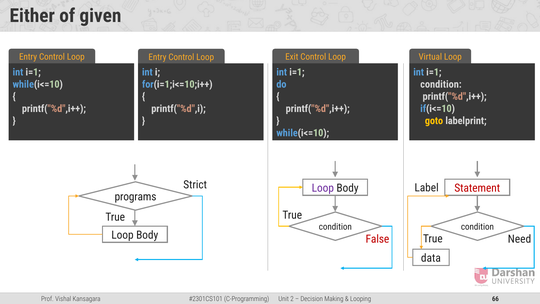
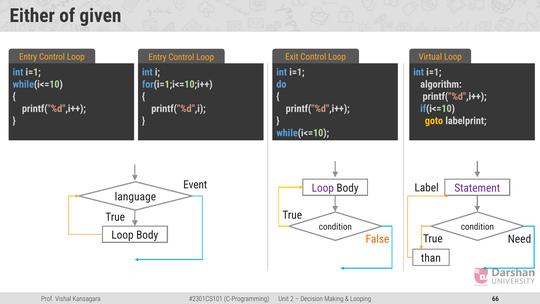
condition at (441, 84): condition -> algorithm
Strict: Strict -> Event
Statement colour: red -> purple
programs: programs -> language
False colour: red -> orange
data: data -> than
